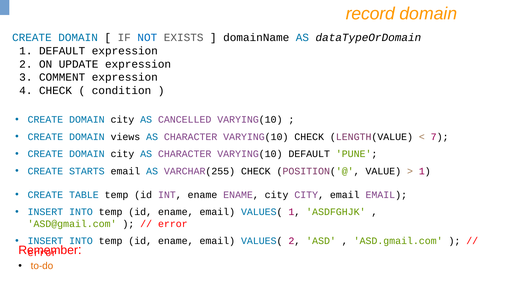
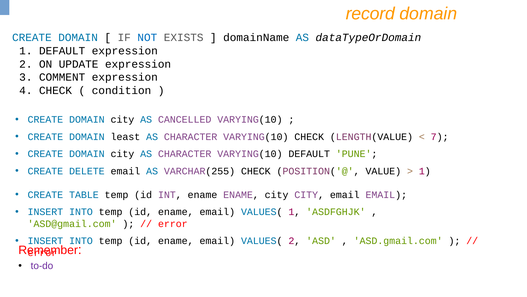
views: views -> least
STARTS: STARTS -> DELETE
to-do colour: orange -> purple
